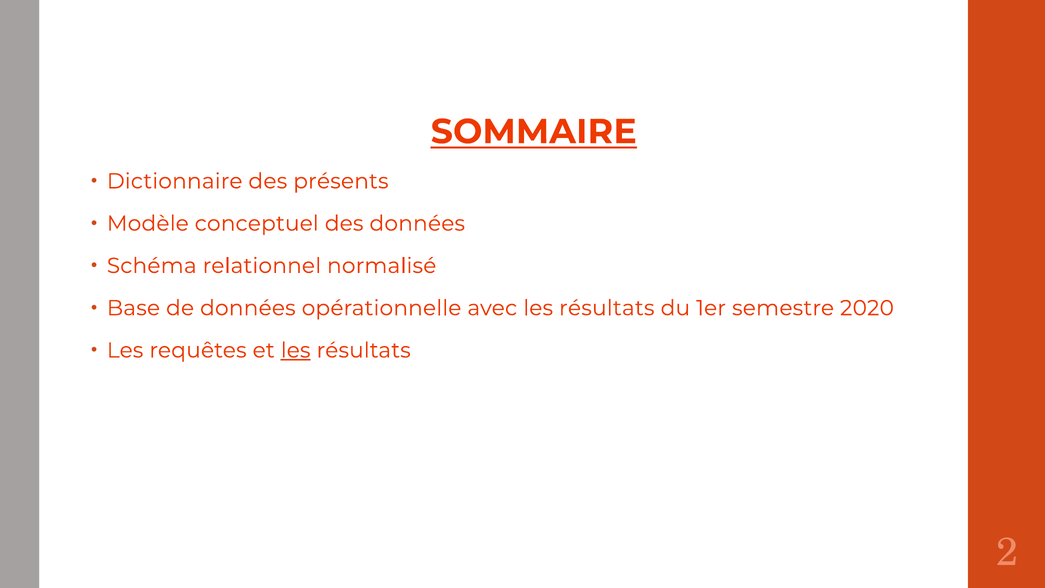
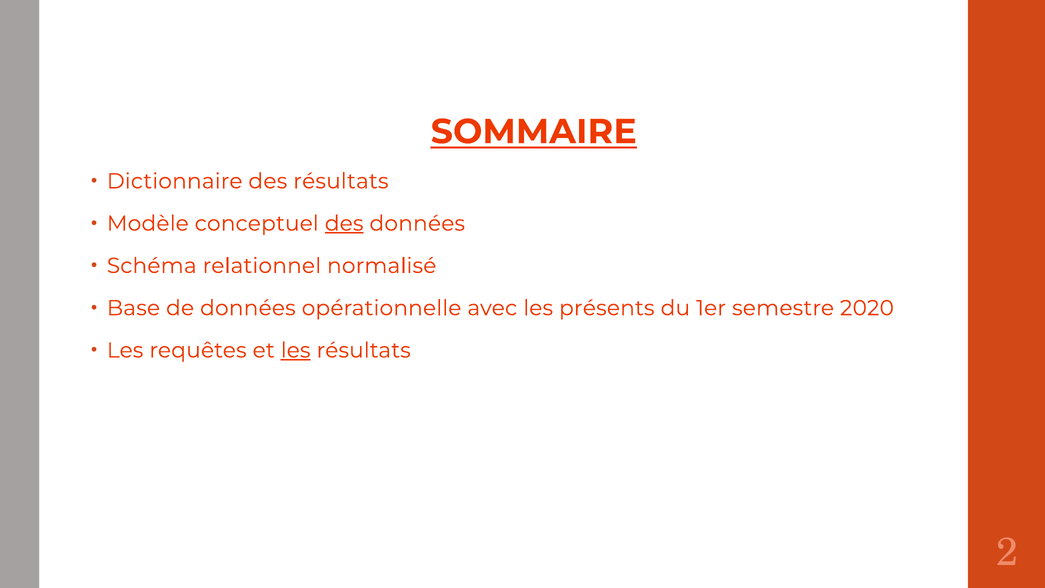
des présents: présents -> résultats
des at (344, 223) underline: none -> present
avec les résultats: résultats -> présents
